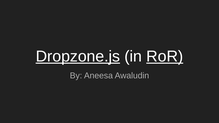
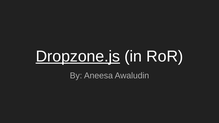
RoR underline: present -> none
